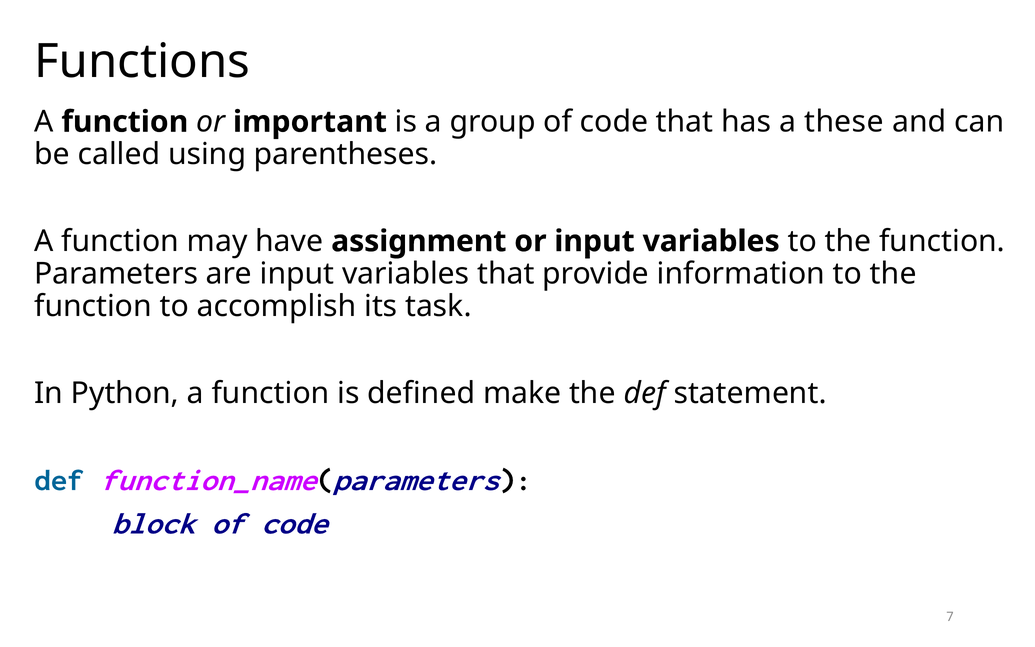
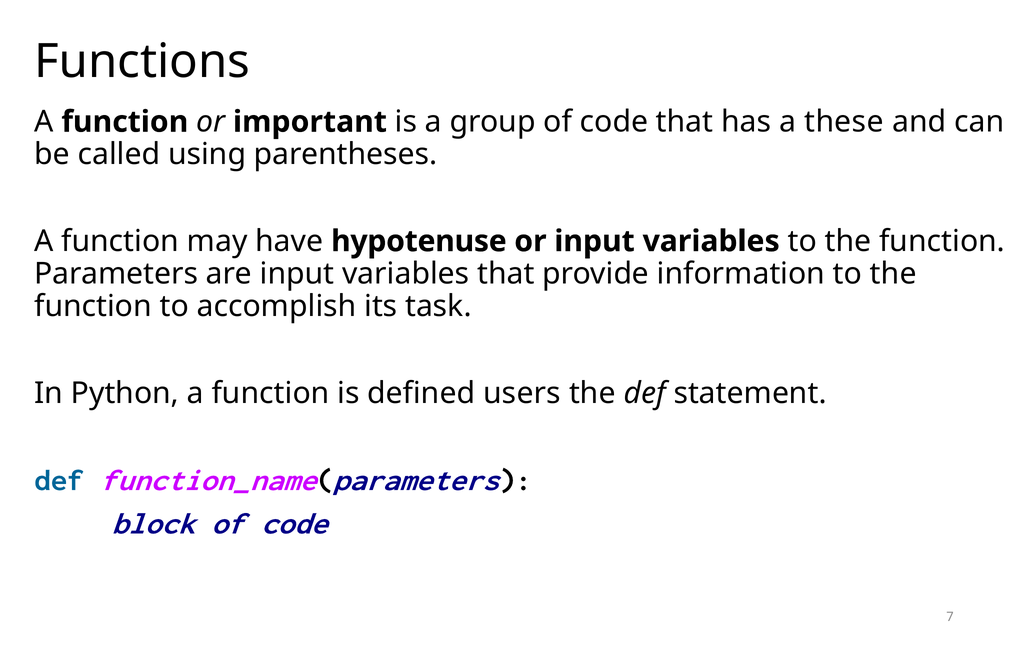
assignment: assignment -> hypotenuse
make: make -> users
